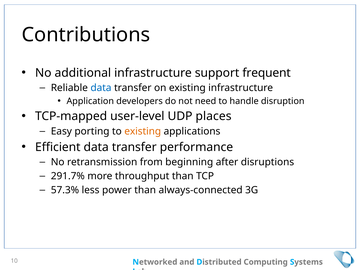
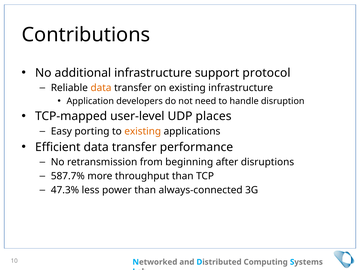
frequent: frequent -> protocol
data at (101, 88) colour: blue -> orange
291.7%: 291.7% -> 587.7%
57.3%: 57.3% -> 47.3%
